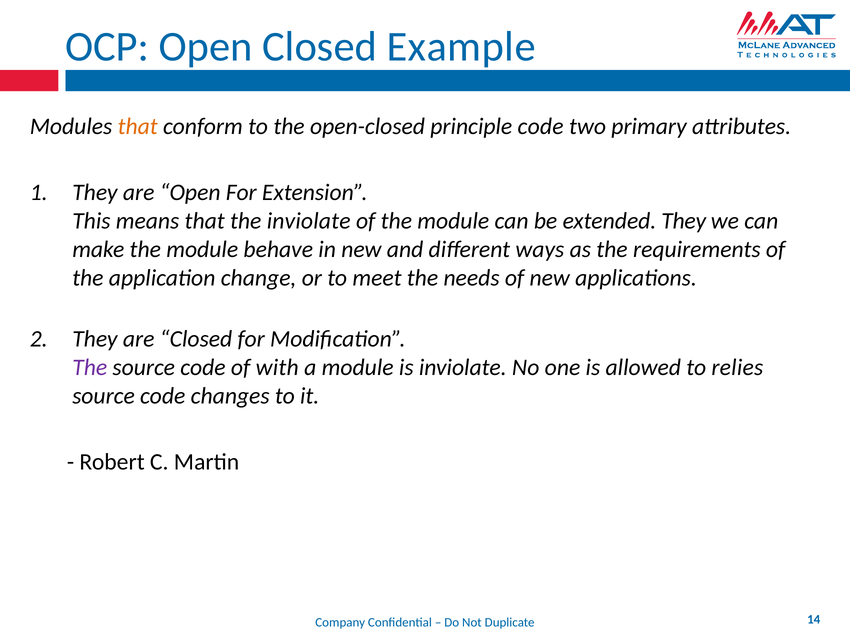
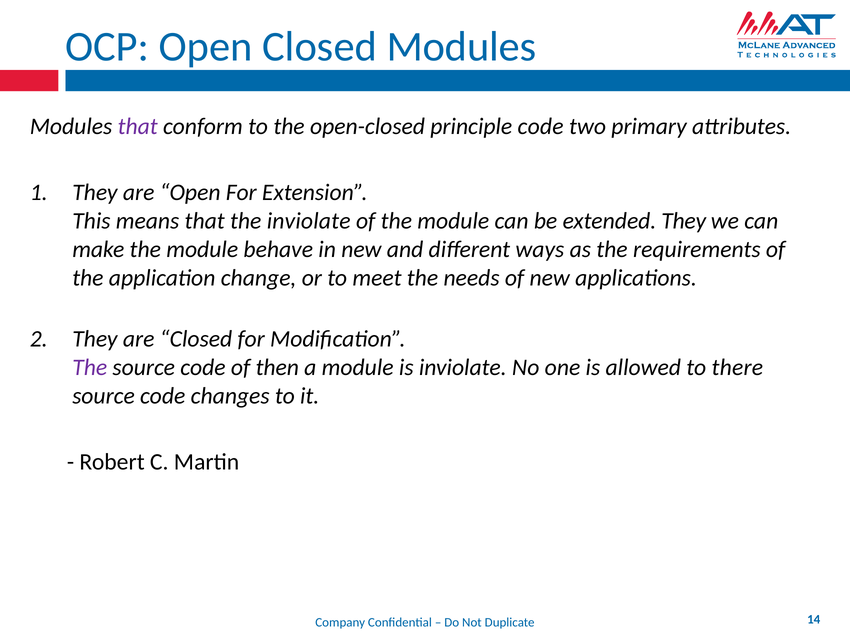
Closed Example: Example -> Modules
that at (138, 126) colour: orange -> purple
with: with -> then
relies: relies -> there
